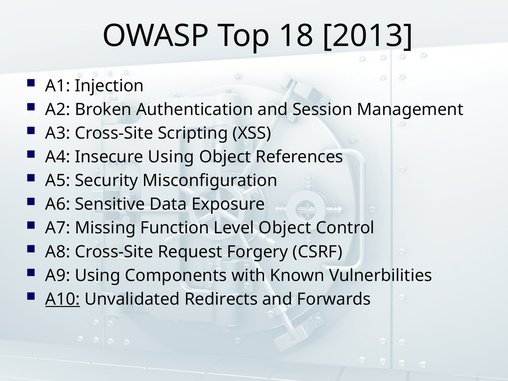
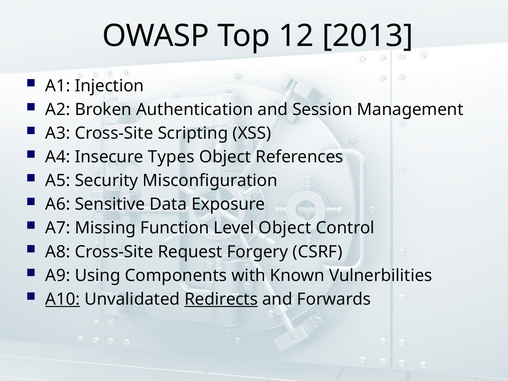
18: 18 -> 12
Insecure Using: Using -> Types
Redirects underline: none -> present
